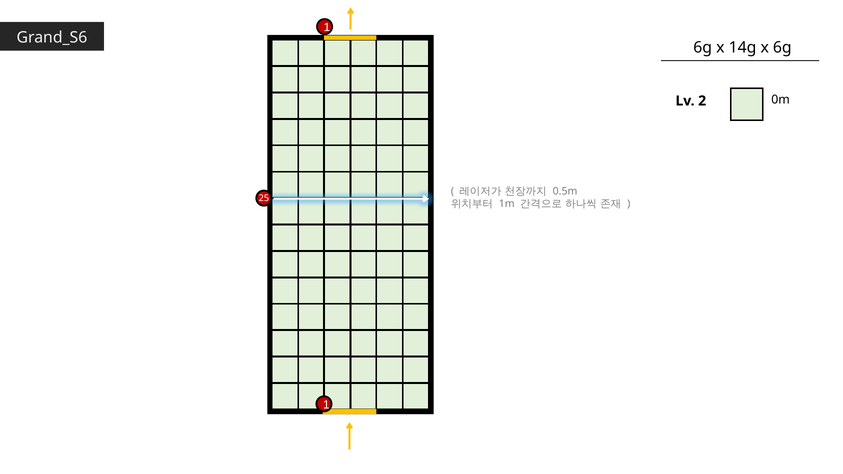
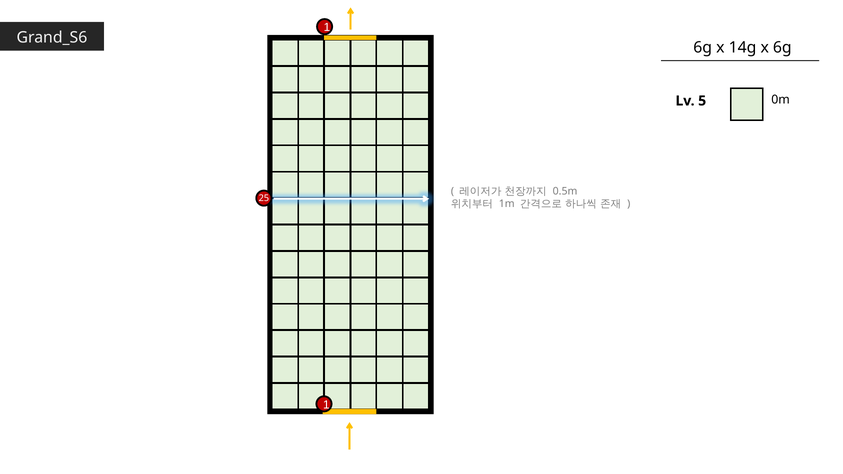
2: 2 -> 5
